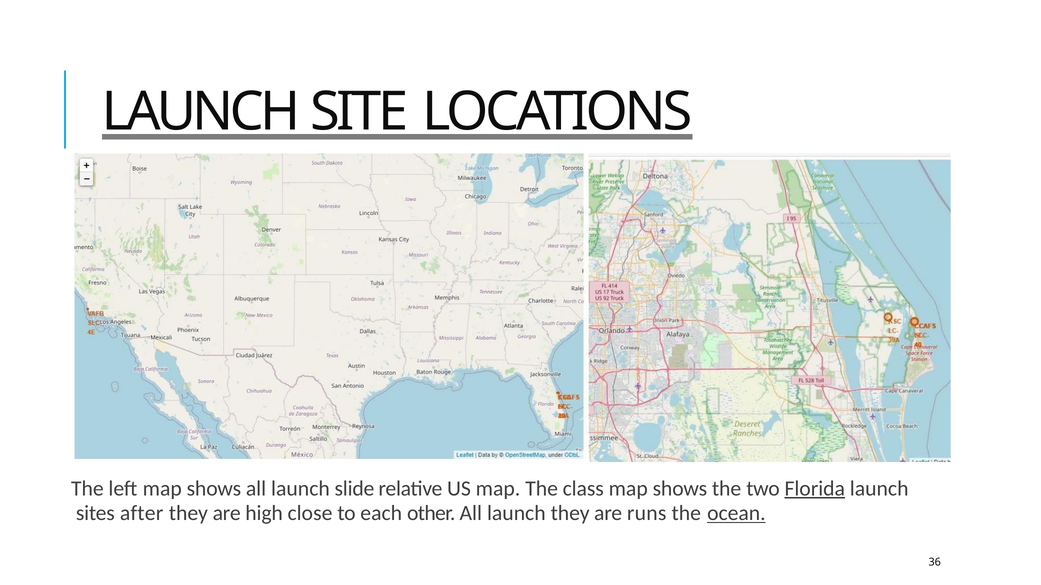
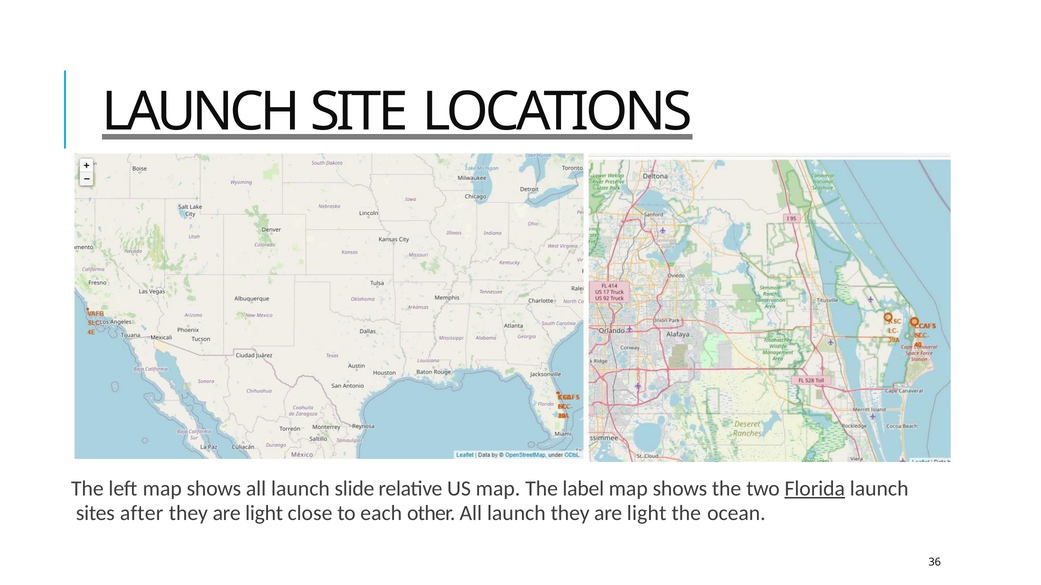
class: class -> label
high at (264, 514): high -> light
runs at (647, 514): runs -> light
ocean underline: present -> none
